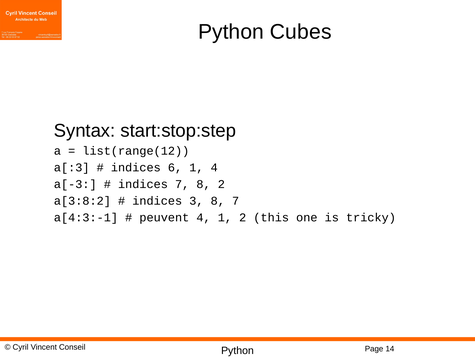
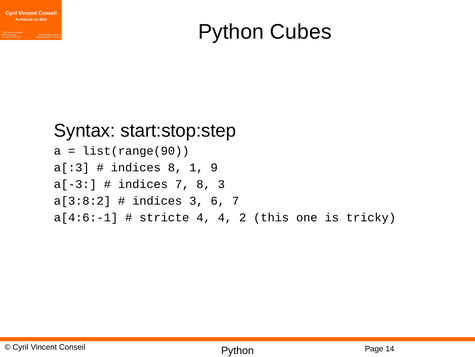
list(range(12: list(range(12 -> list(range(90
indices 6: 6 -> 8
1 4: 4 -> 9
8 2: 2 -> 3
3 8: 8 -> 6
a[4:3:-1: a[4:3:-1 -> a[4:6:-1
peuvent: peuvent -> stricte
4 1: 1 -> 4
